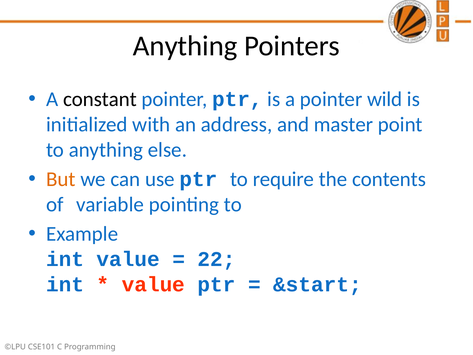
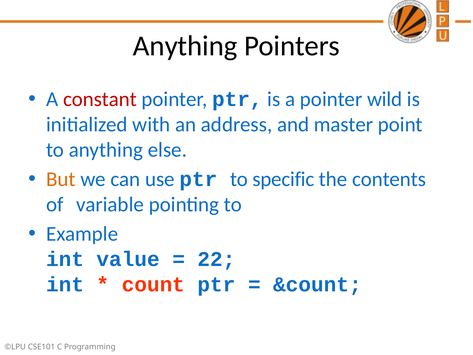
constant colour: black -> red
require: require -> specific
value at (153, 284): value -> count
&start: &start -> &count
